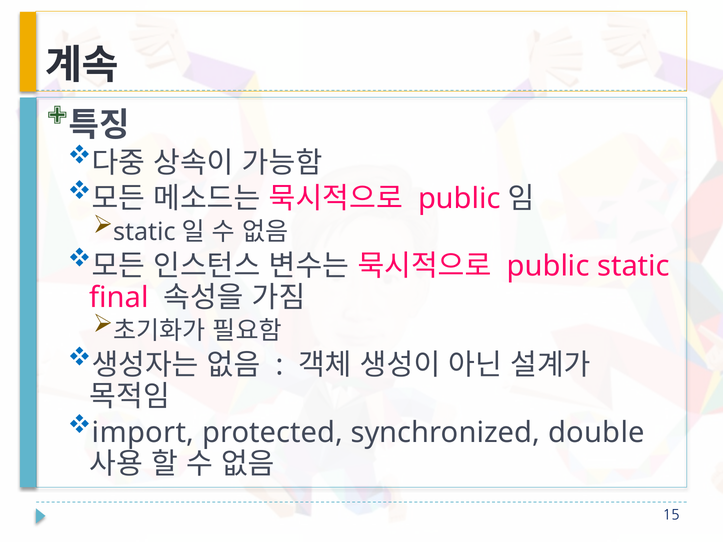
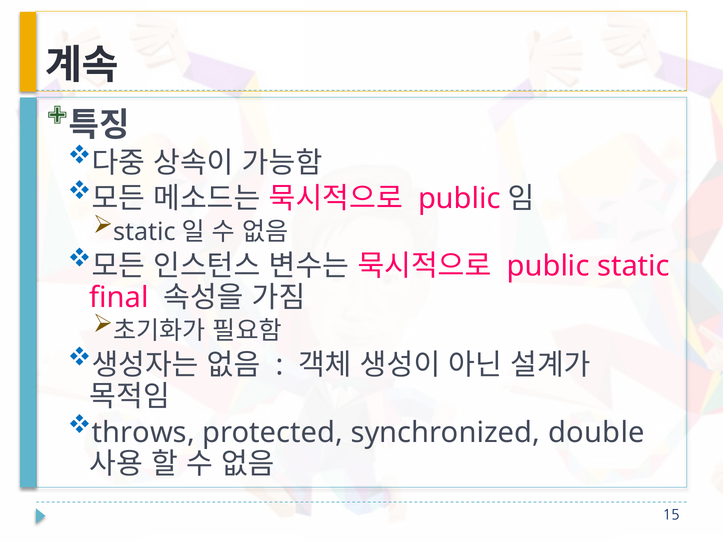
import: import -> throws
